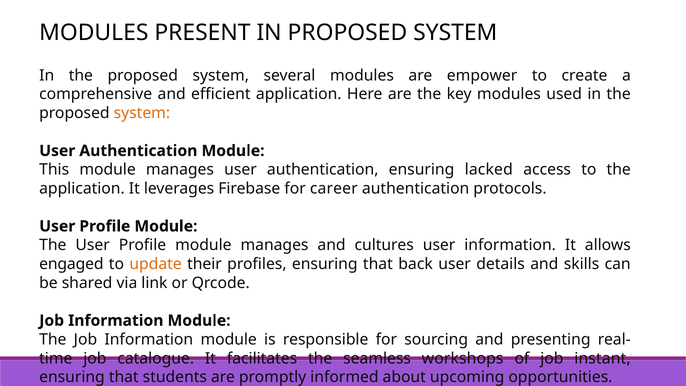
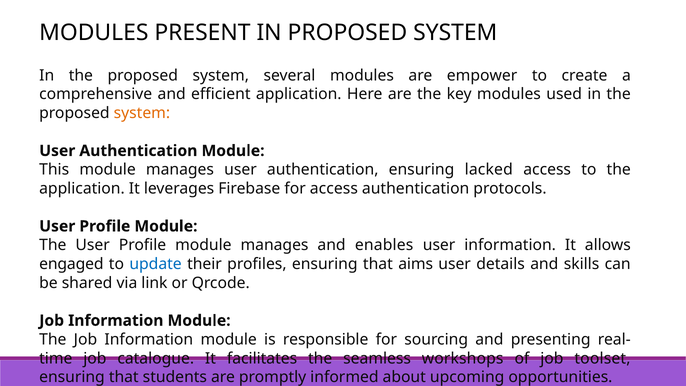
for career: career -> access
cultures: cultures -> enables
update colour: orange -> blue
back: back -> aims
instant: instant -> toolset
